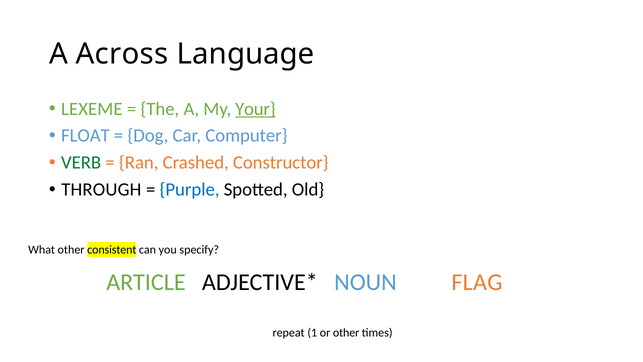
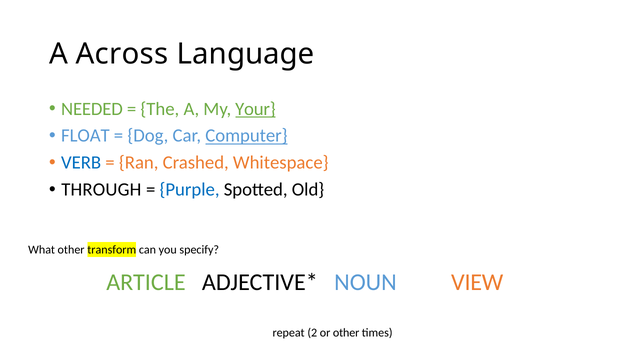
LEXEME: LEXEME -> NEEDED
Computer underline: none -> present
VERB colour: green -> blue
Constructor: Constructor -> Whitespace
consistent: consistent -> transform
FLAG: FLAG -> VIEW
1: 1 -> 2
